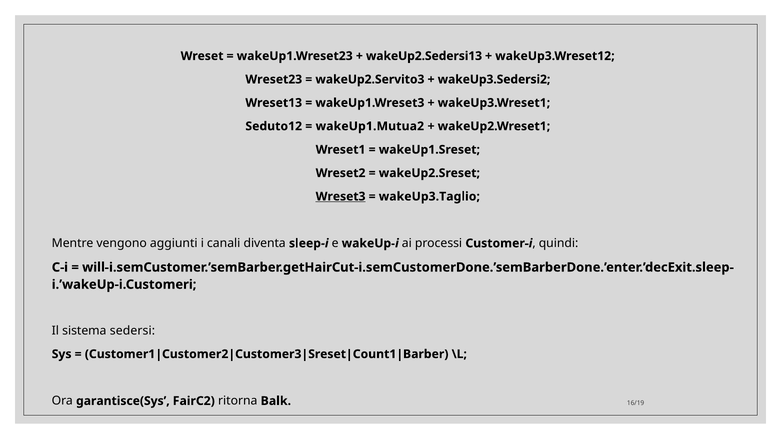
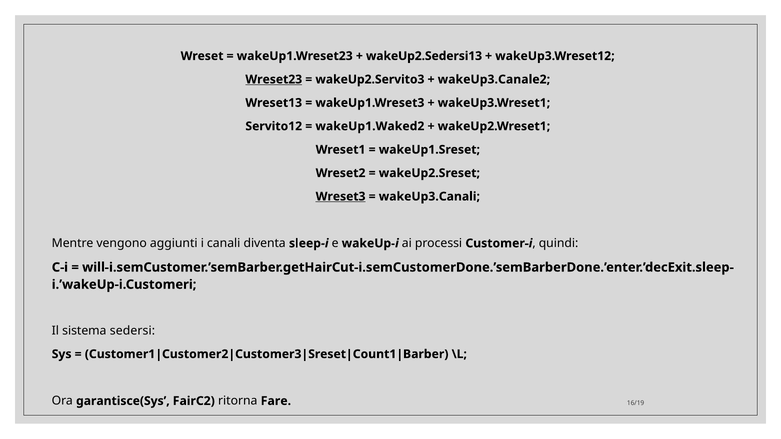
Wreset23 underline: none -> present
wakeUp3.Sedersi2: wakeUp3.Sedersi2 -> wakeUp3.Canale2
Seduto12: Seduto12 -> Servito12
wakeUp1.Mutua2: wakeUp1.Mutua2 -> wakeUp1.Waked2
wakeUp3.Taglio: wakeUp3.Taglio -> wakeUp3.Canali
Balk: Balk -> Fare
